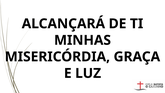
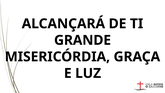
MINHAS: MINHAS -> GRANDE
